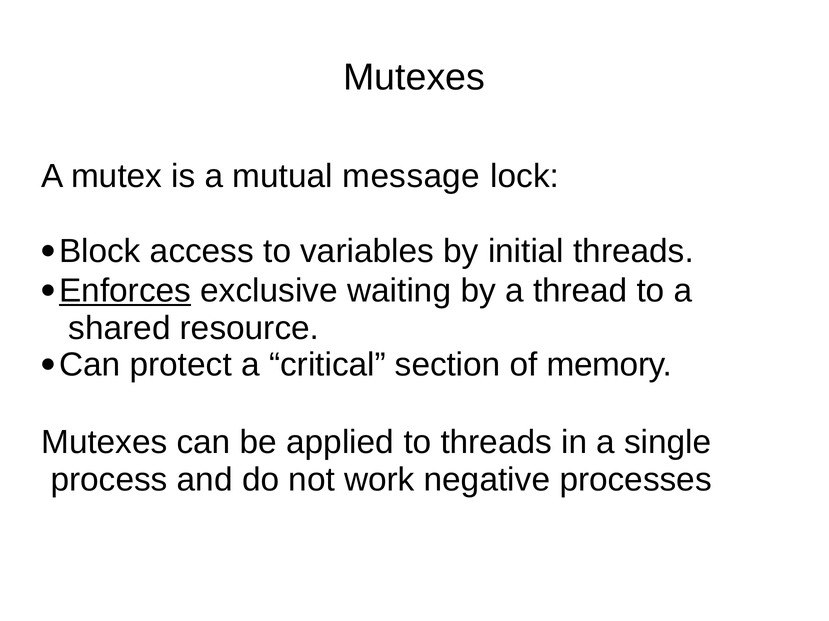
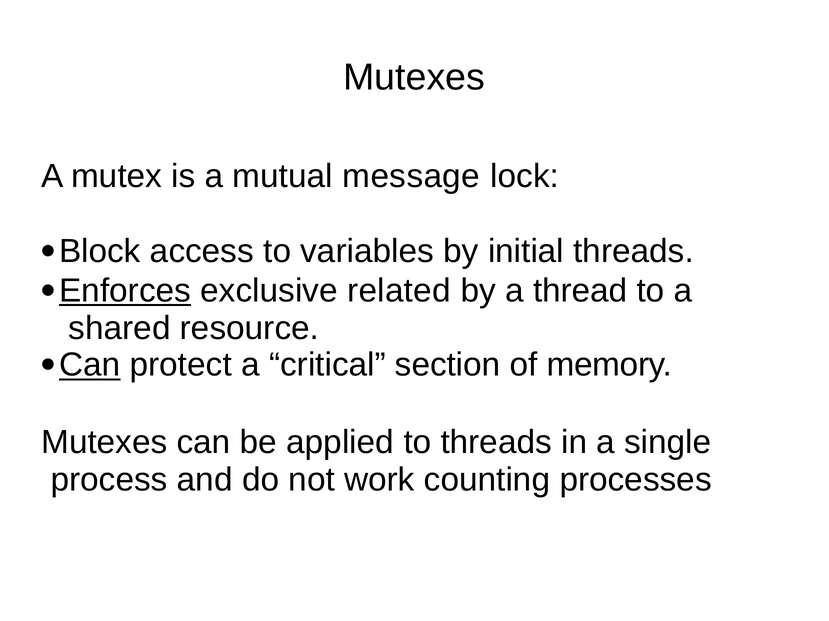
waiting: waiting -> related
Can at (90, 365) underline: none -> present
negative: negative -> counting
